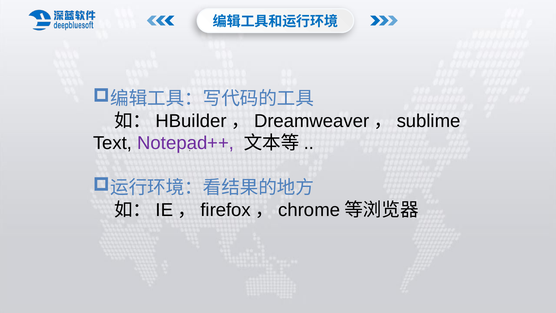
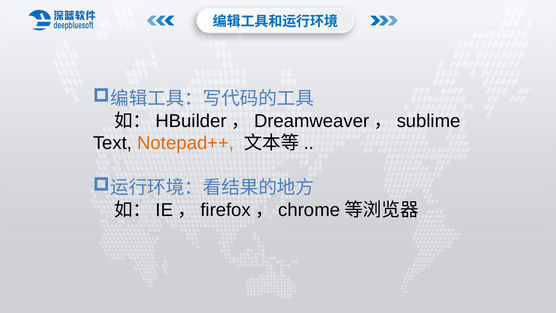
Notepad++ colour: purple -> orange
